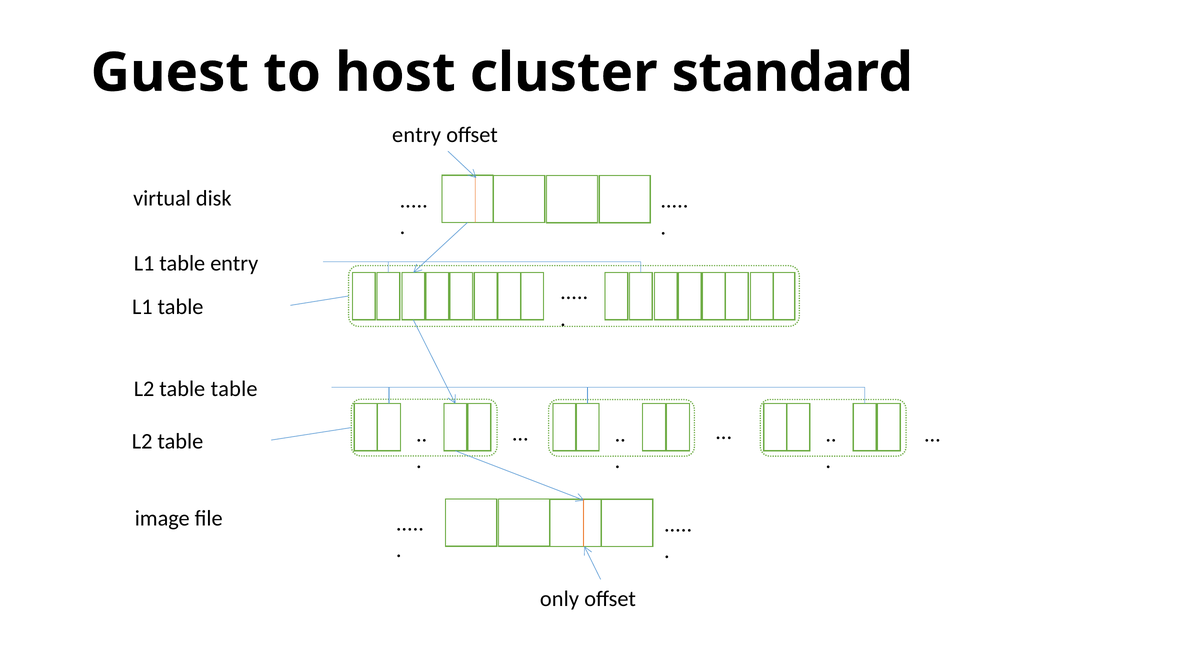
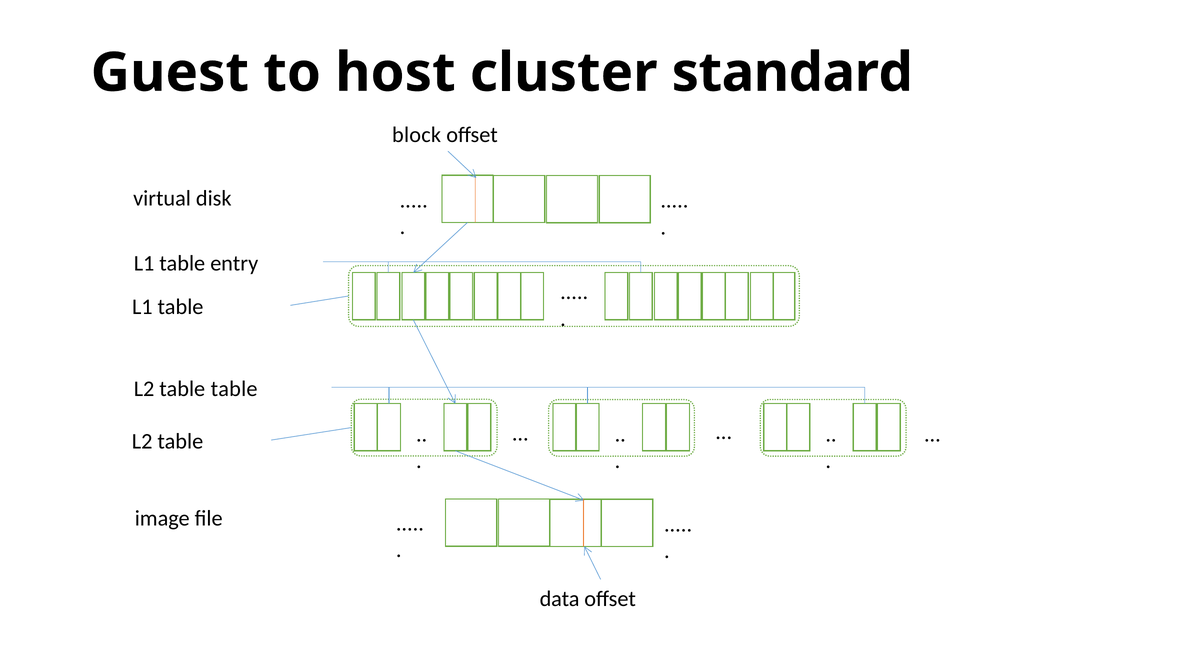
entry at (417, 135): entry -> block
only: only -> data
